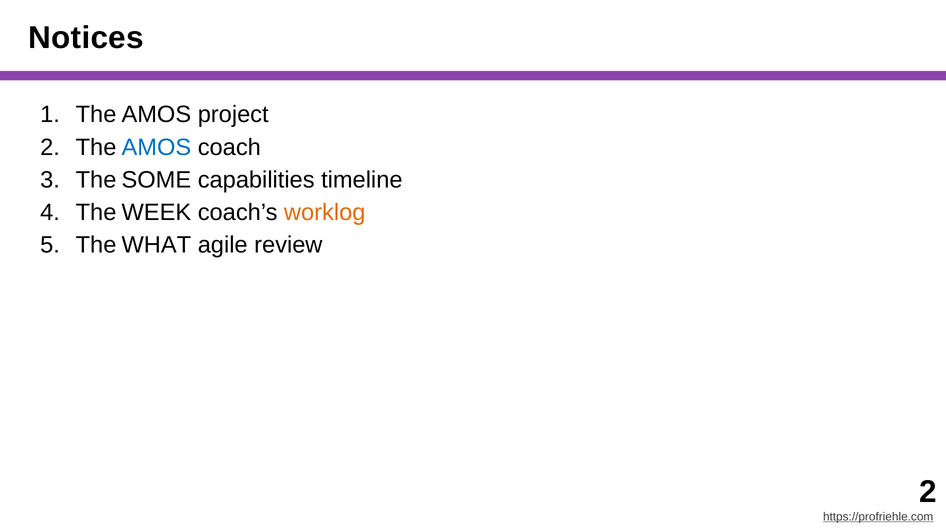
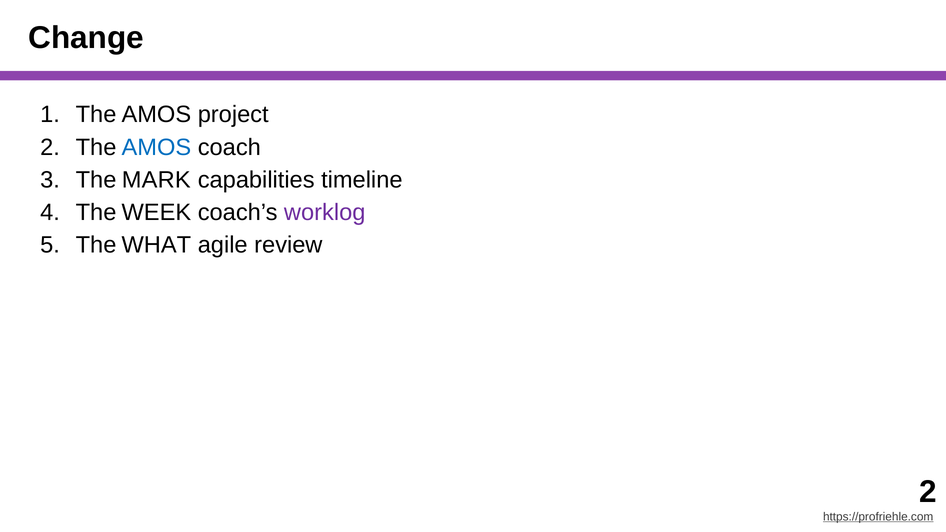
Notices: Notices -> Change
SOME: SOME -> MARK
worklog colour: orange -> purple
